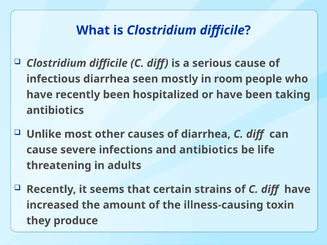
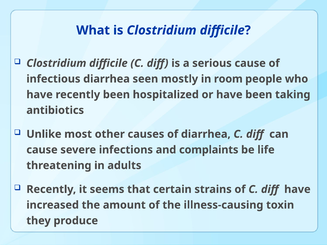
and antibiotics: antibiotics -> complaints
